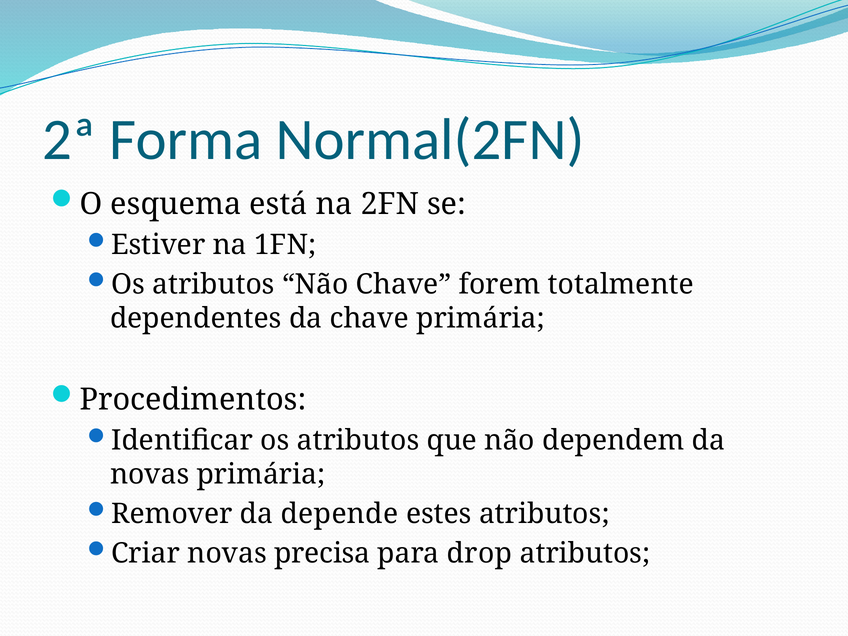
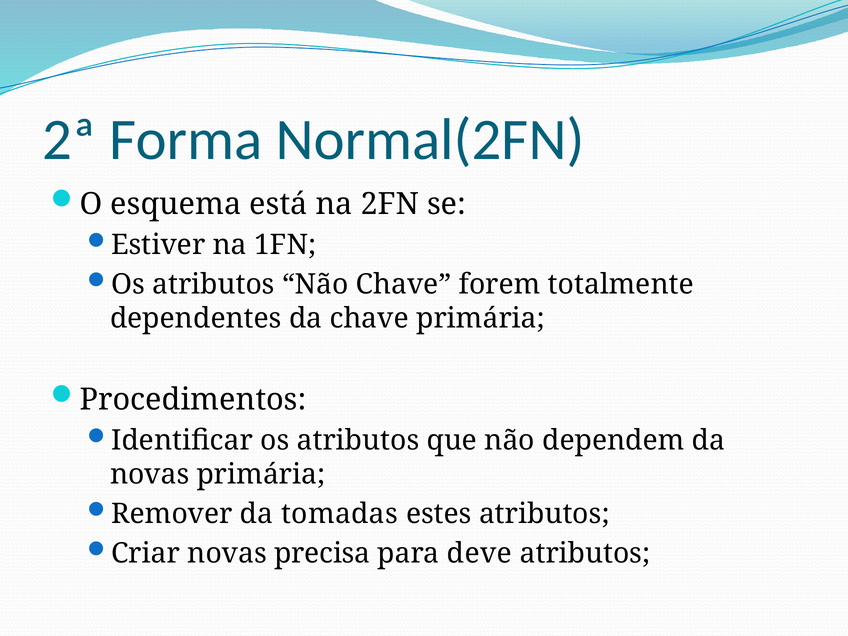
depende: depende -> tomadas
drop: drop -> deve
